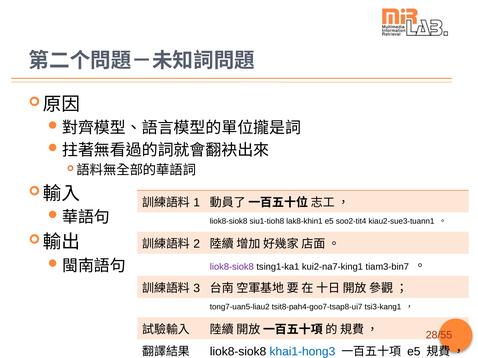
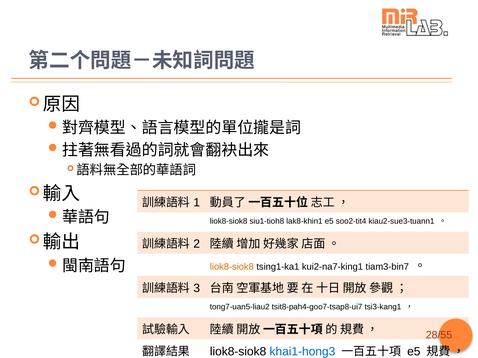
liok8-siok8 at (232, 267) colour: purple -> orange
